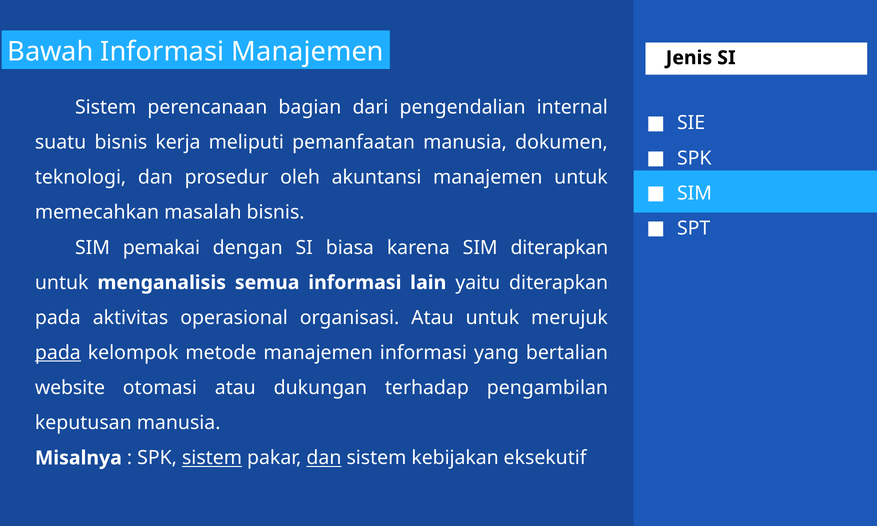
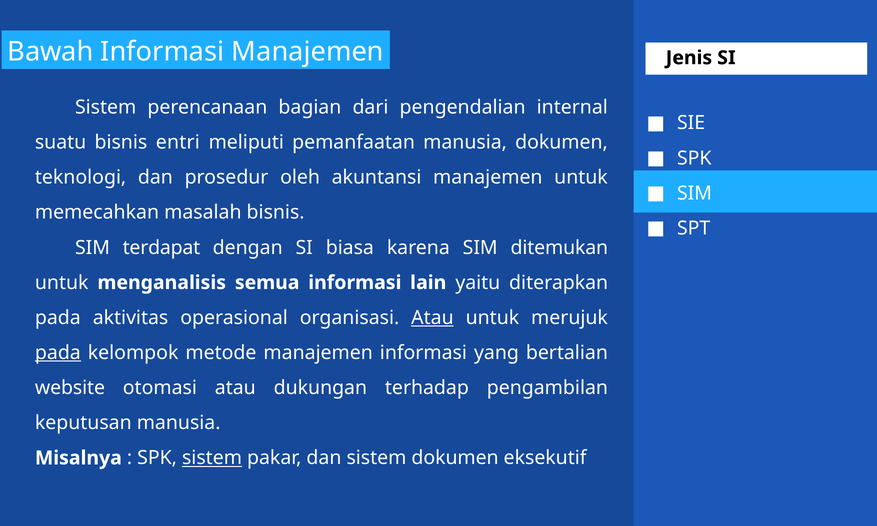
kerja: kerja -> entri
pemakai: pemakai -> terdapat
SIM diterapkan: diterapkan -> ditemukan
Atau at (432, 318) underline: none -> present
dan at (324, 458) underline: present -> none
sistem kebijakan: kebijakan -> dokumen
